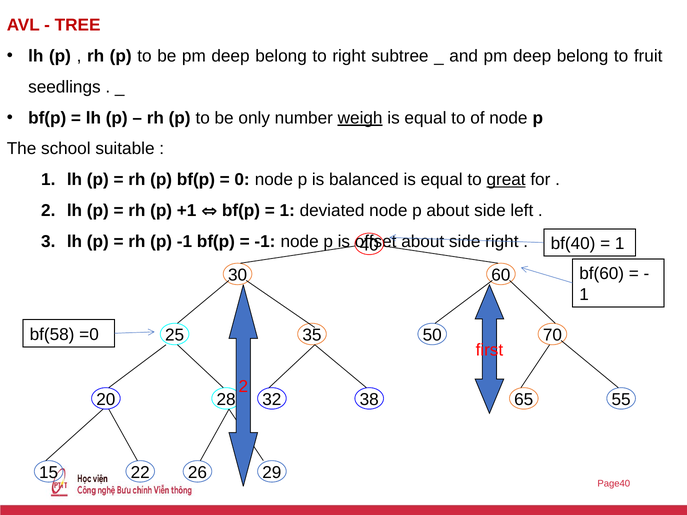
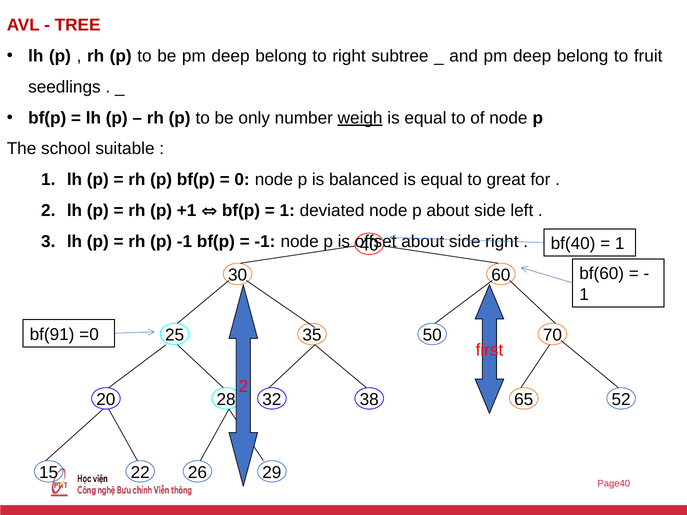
great underline: present -> none
bf(58: bf(58 -> bf(91
55: 55 -> 52
